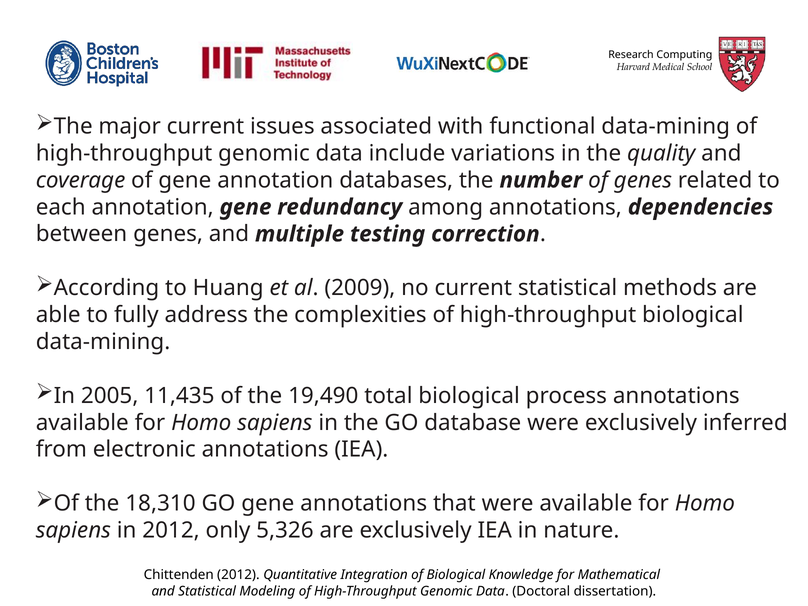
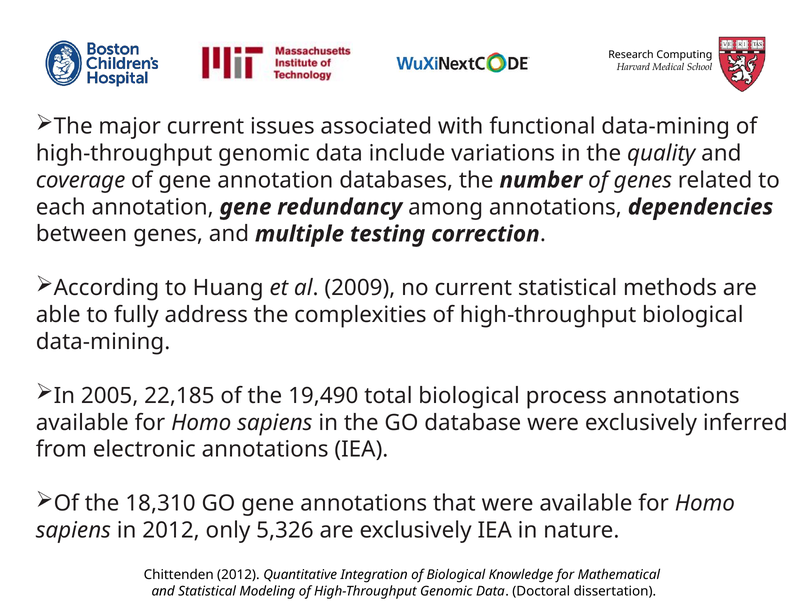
11,435: 11,435 -> 22,185
